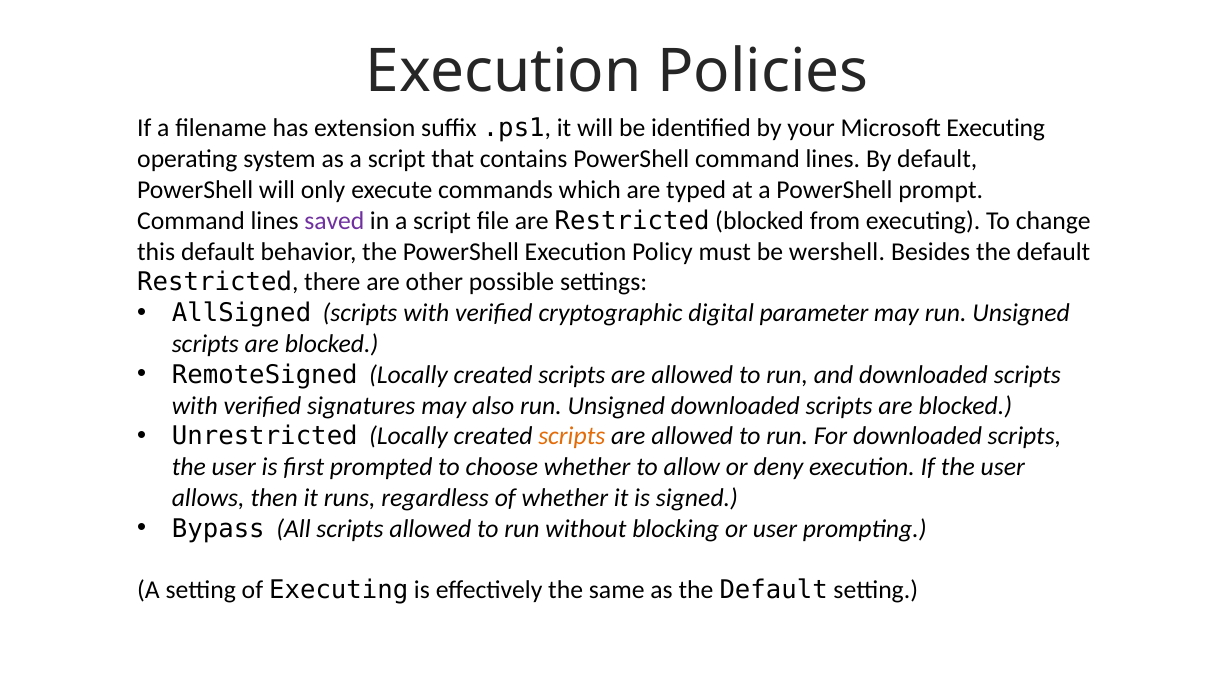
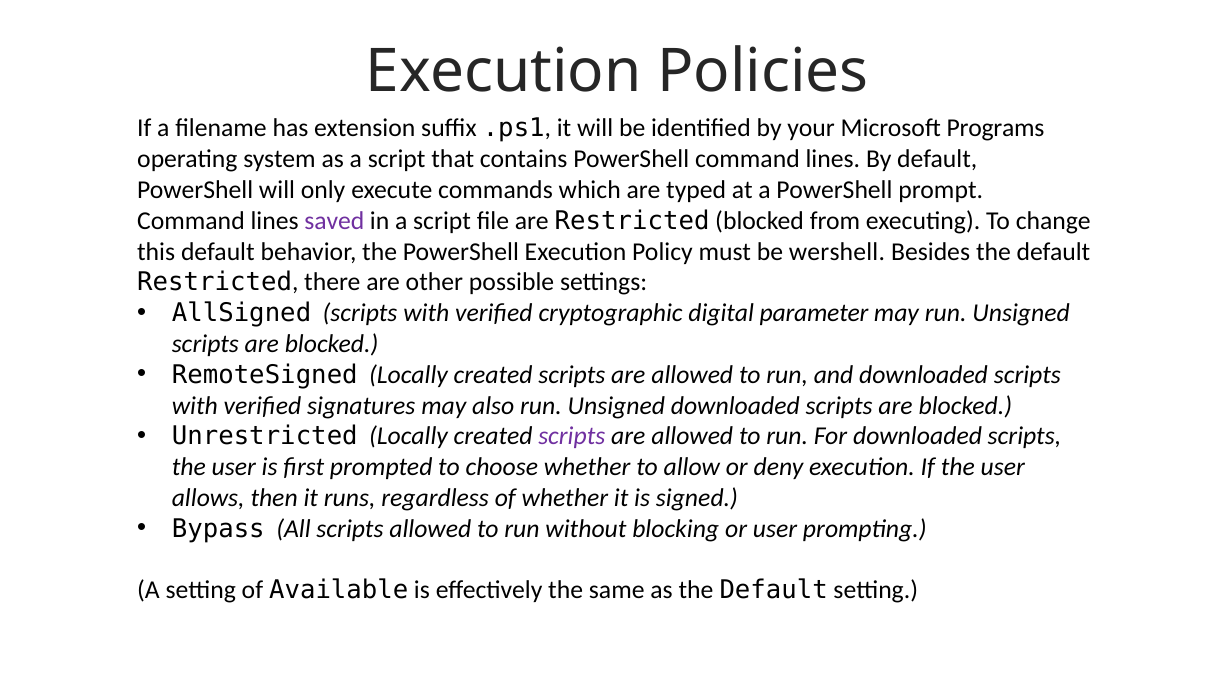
Microsoft Executing: Executing -> Programs
scripts at (572, 436) colour: orange -> purple
of Executing: Executing -> Available
